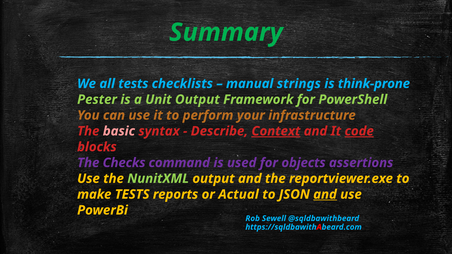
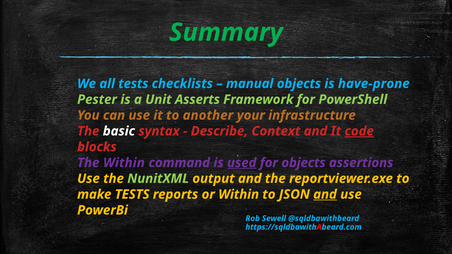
manual strings: strings -> objects
think-prone: think-prone -> have-prone
Unit Output: Output -> Asserts
perform: perform -> another
basic colour: pink -> white
Context underline: present -> none
The Checks: Checks -> Within
used underline: none -> present
or Actual: Actual -> Within
